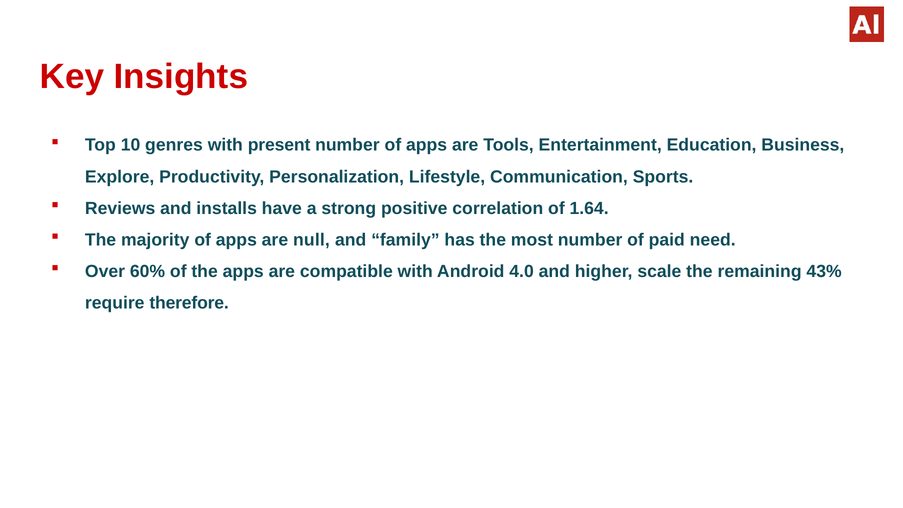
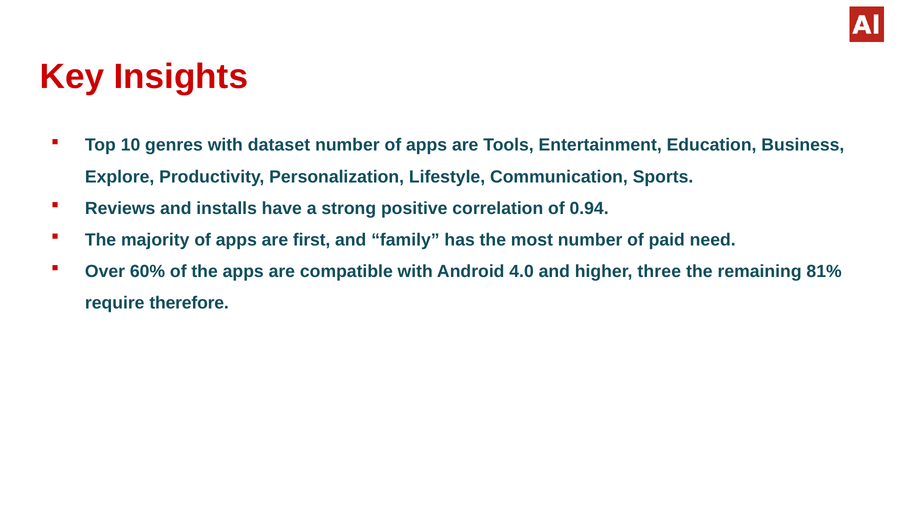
present: present -> dataset
1.64: 1.64 -> 0.94
null: null -> first
scale: scale -> three
43%: 43% -> 81%
